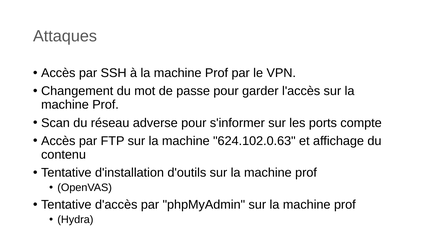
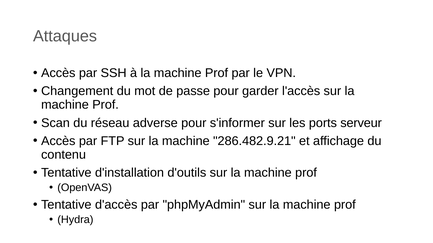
compte: compte -> serveur
624.102.0.63: 624.102.0.63 -> 286.482.9.21
